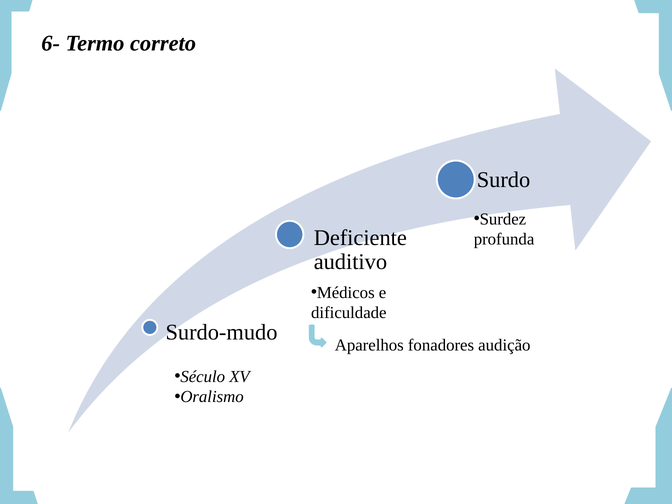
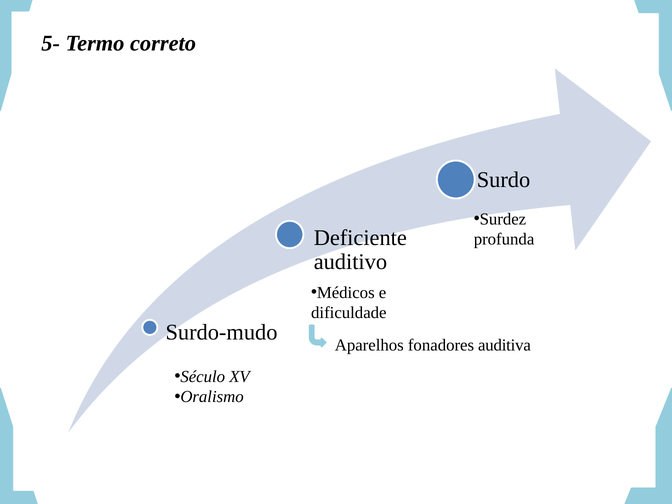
6-: 6- -> 5-
audição: audição -> auditiva
